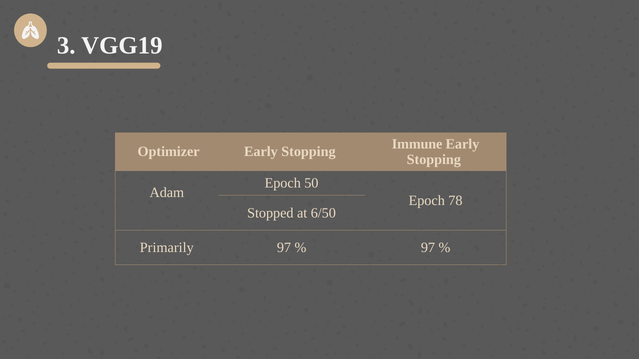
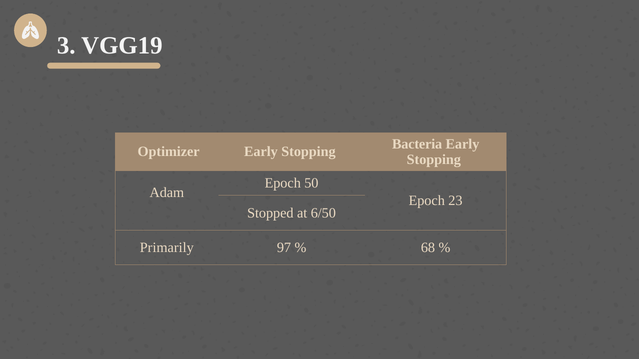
Immune: Immune -> Bacteria
78: 78 -> 23
97 at (428, 248): 97 -> 68
